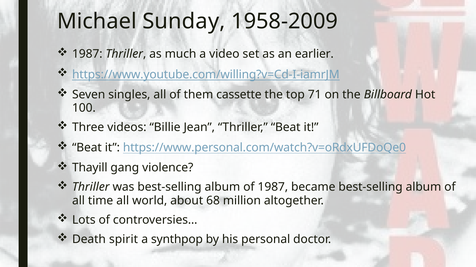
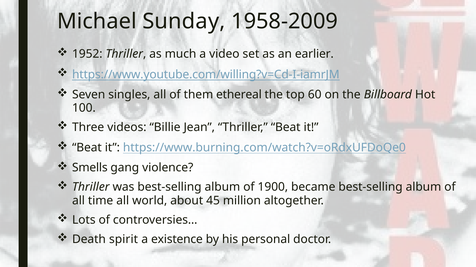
1987 at (87, 54): 1987 -> 1952
cassette: cassette -> ethereal
71: 71 -> 60
https://www.personal.com/watch?v=oRdxUFDoQe0: https://www.personal.com/watch?v=oRdxUFDoQe0 -> https://www.burning.com/watch?v=oRdxUFDoQe0
Thayill: Thayill -> Smells
of 1987: 1987 -> 1900
68: 68 -> 45
synthpop: synthpop -> existence
